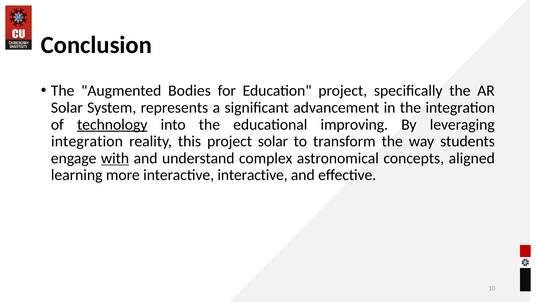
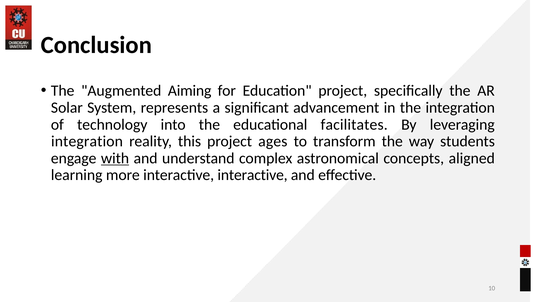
Bodies: Bodies -> Aiming
technology underline: present -> none
improving: improving -> facilitates
project solar: solar -> ages
